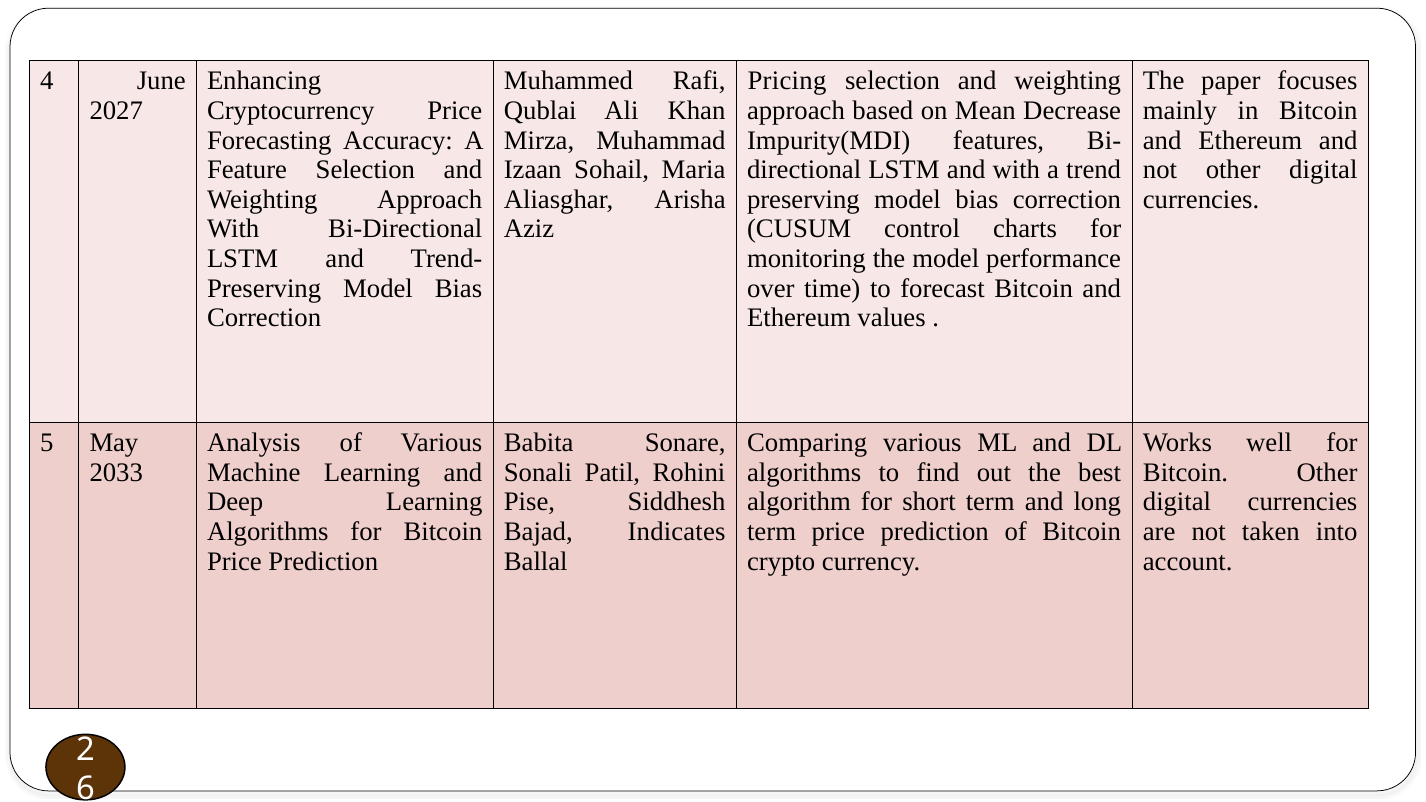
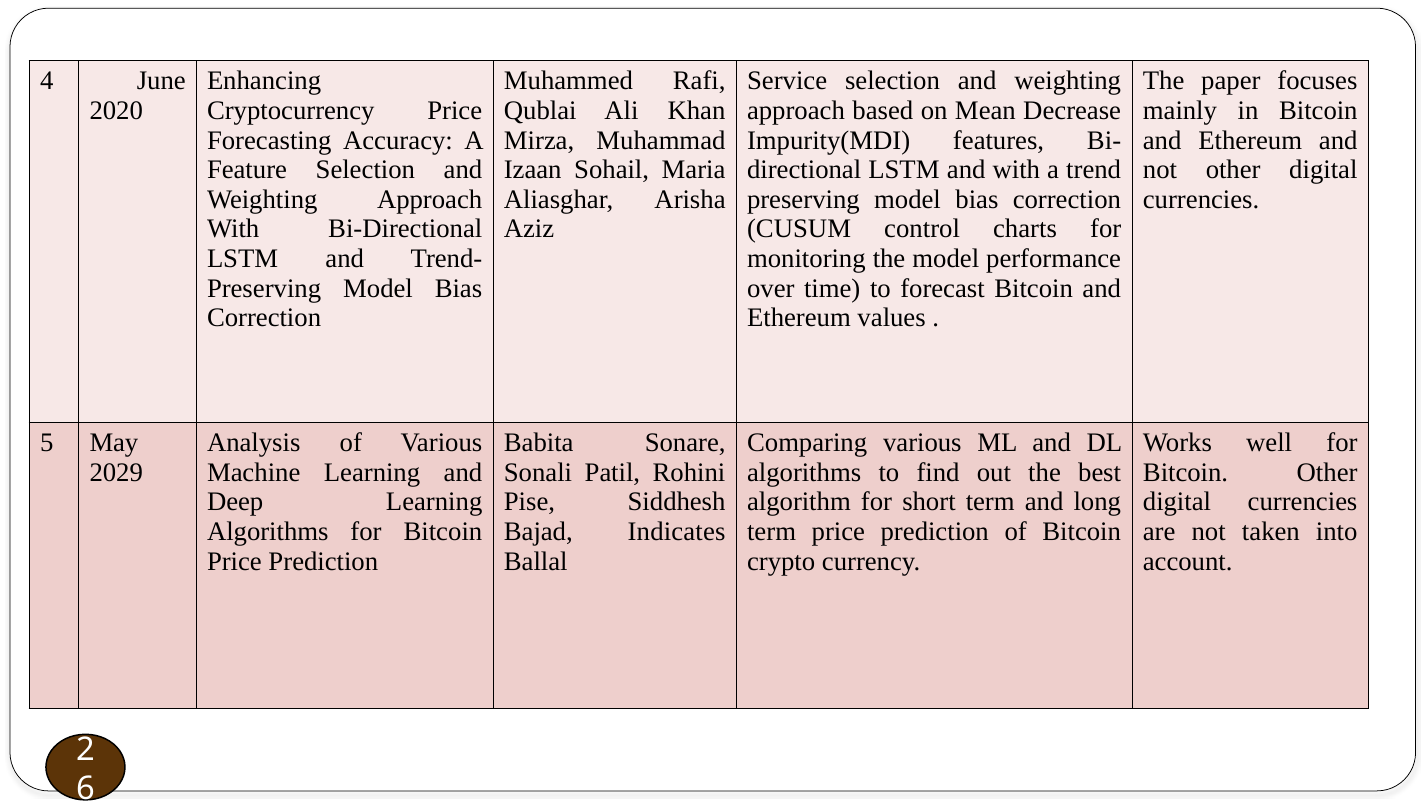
Pricing: Pricing -> Service
2027: 2027 -> 2020
2033: 2033 -> 2029
